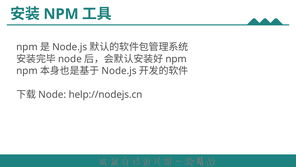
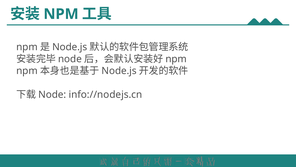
help://nodejs.cn: help://nodejs.cn -> info://nodejs.cn
